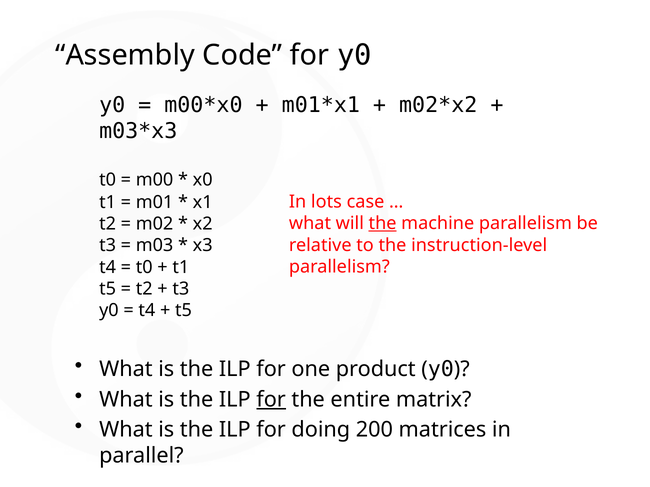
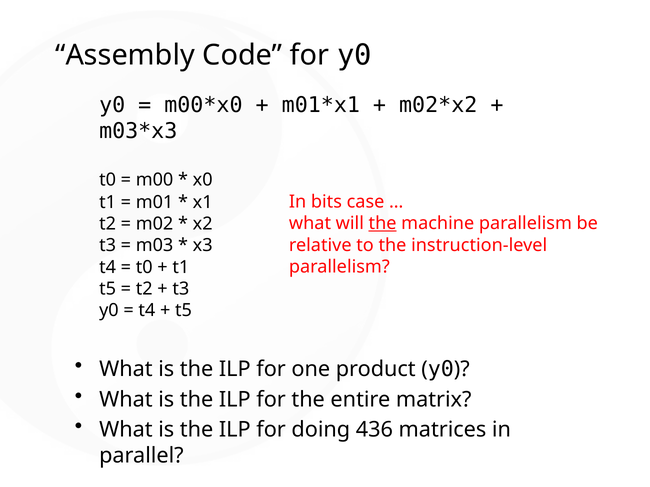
lots: lots -> bits
for at (271, 400) underline: present -> none
200: 200 -> 436
